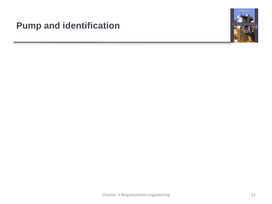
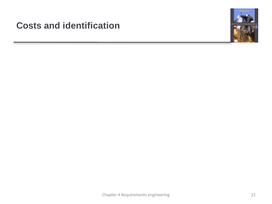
Pump: Pump -> Costs
